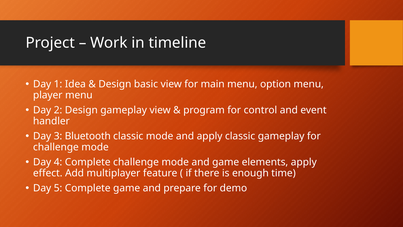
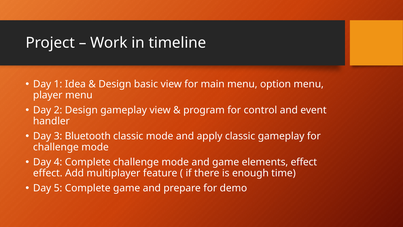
elements apply: apply -> effect
